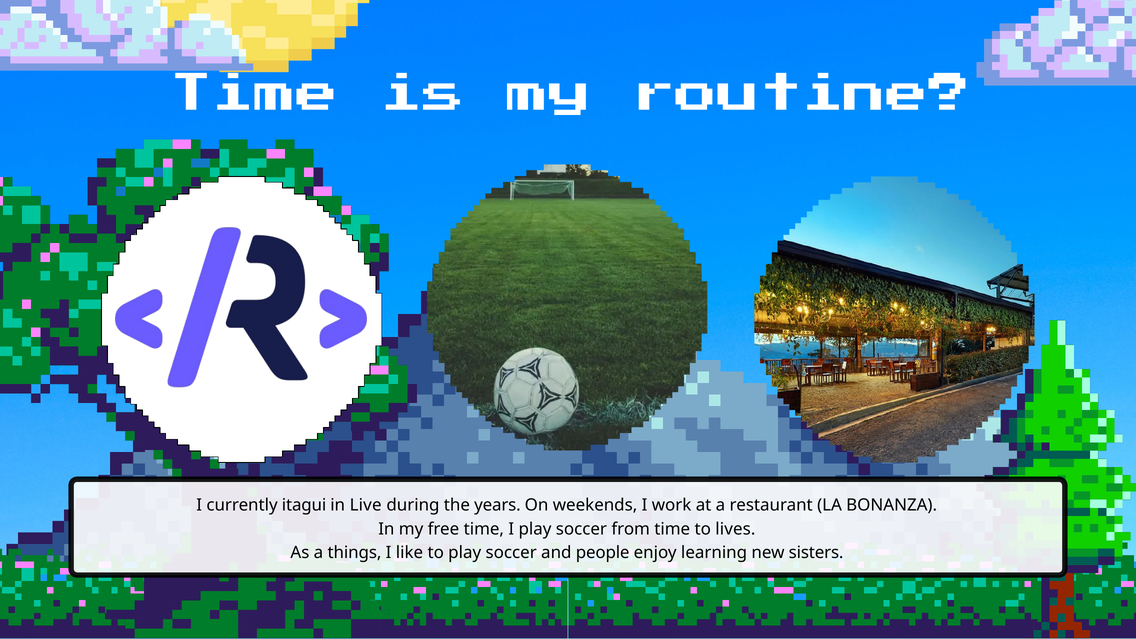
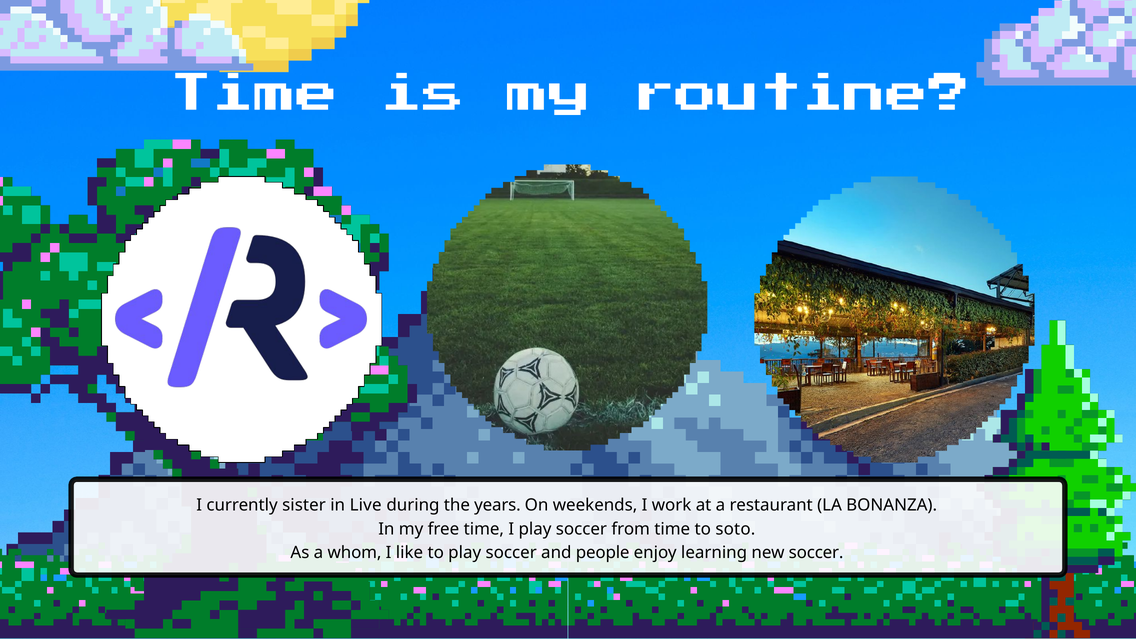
itagui: itagui -> sister
lives: lives -> soto
things: things -> whom
new sisters: sisters -> soccer
